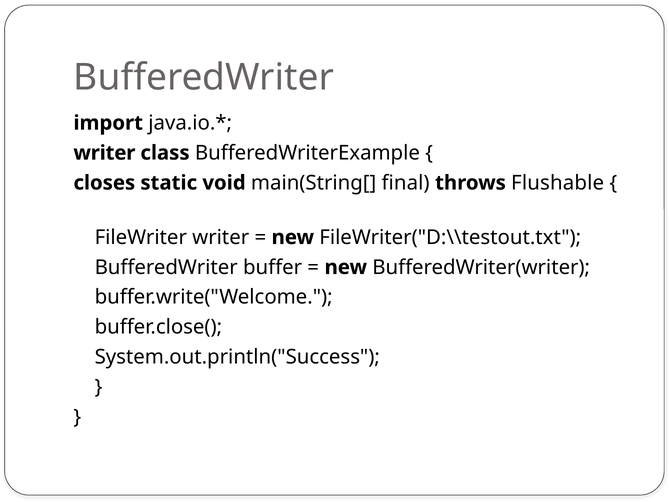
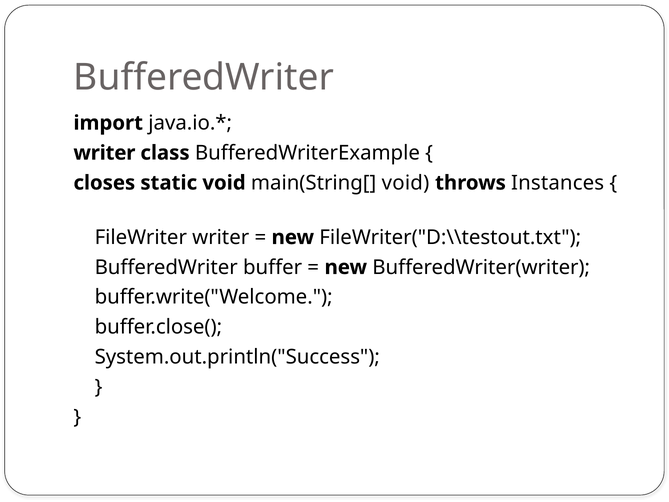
main(String[ final: final -> void
Flushable: Flushable -> Instances
